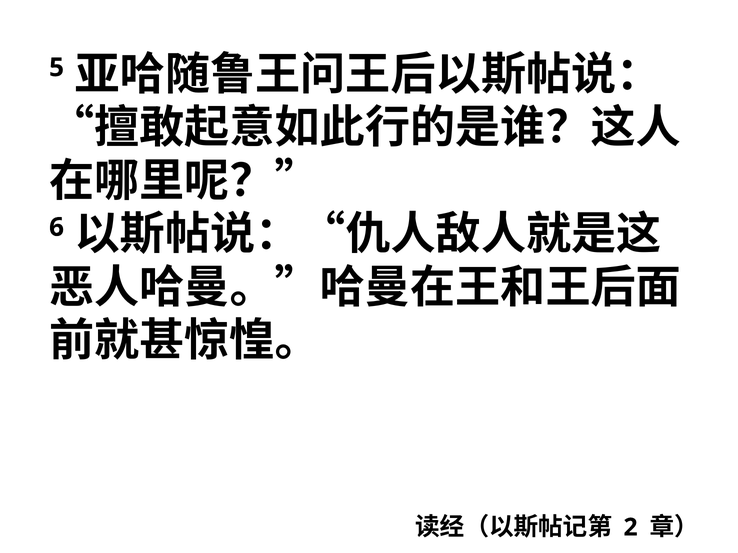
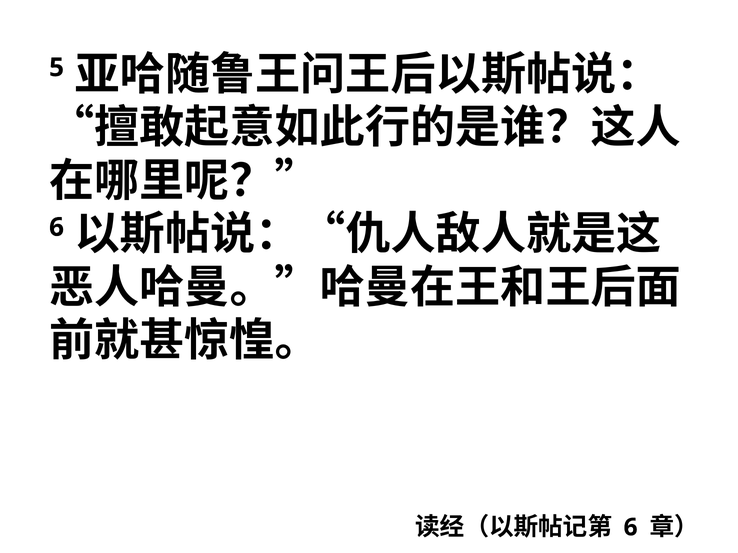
2 at (631, 528): 2 -> 6
